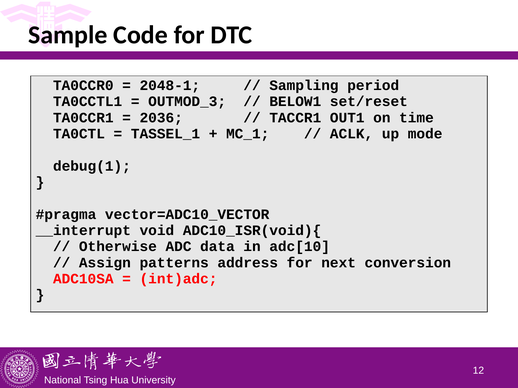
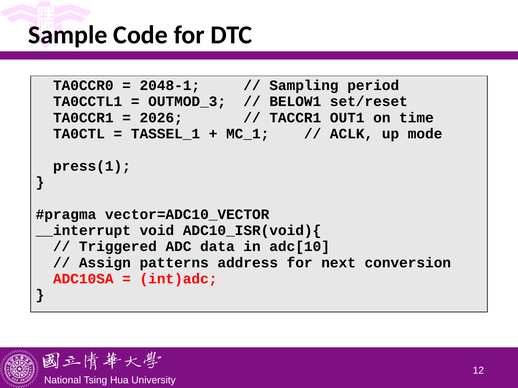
2036: 2036 -> 2026
debug(1: debug(1 -> press(1
Otherwise: Otherwise -> Triggered
